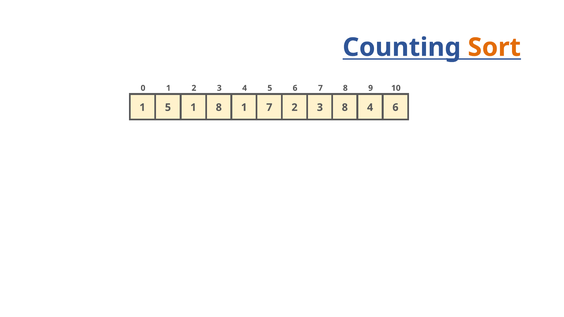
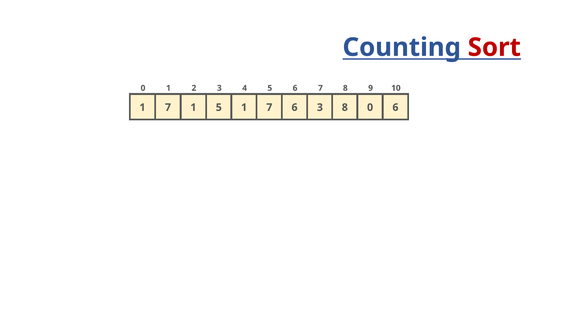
Sort colour: orange -> red
5 at (168, 108): 5 -> 7
1 8: 8 -> 5
7 2: 2 -> 6
8 4: 4 -> 0
